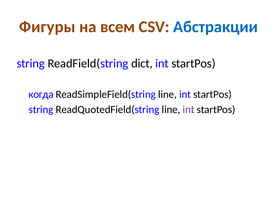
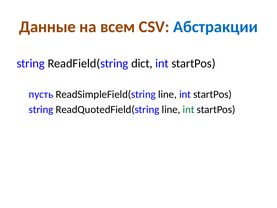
Фигуры: Фигуры -> Данные
когда: когда -> пусть
int at (189, 109) colour: purple -> green
